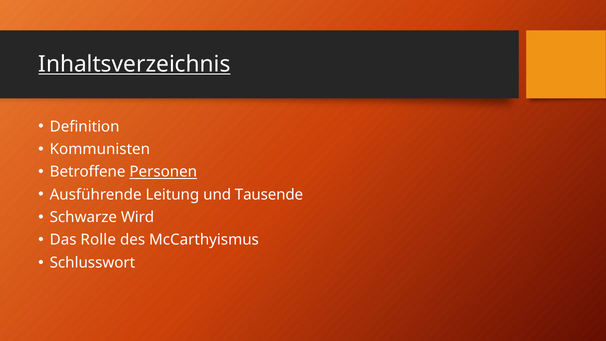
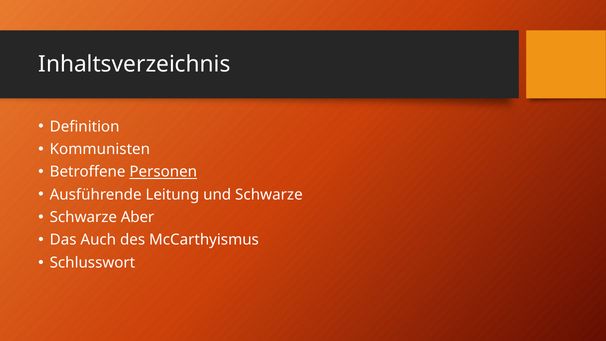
Inhaltsverzeichnis underline: present -> none
und Tausende: Tausende -> Schwarze
Wird: Wird -> Aber
Rolle: Rolle -> Auch
